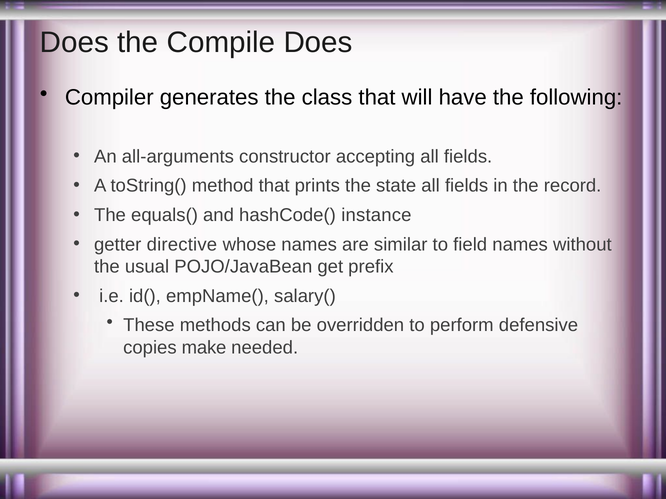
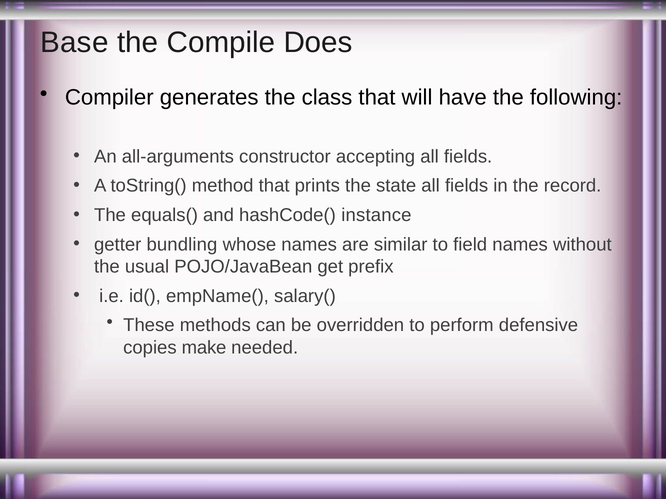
Does at (74, 43): Does -> Base
directive: directive -> bundling
